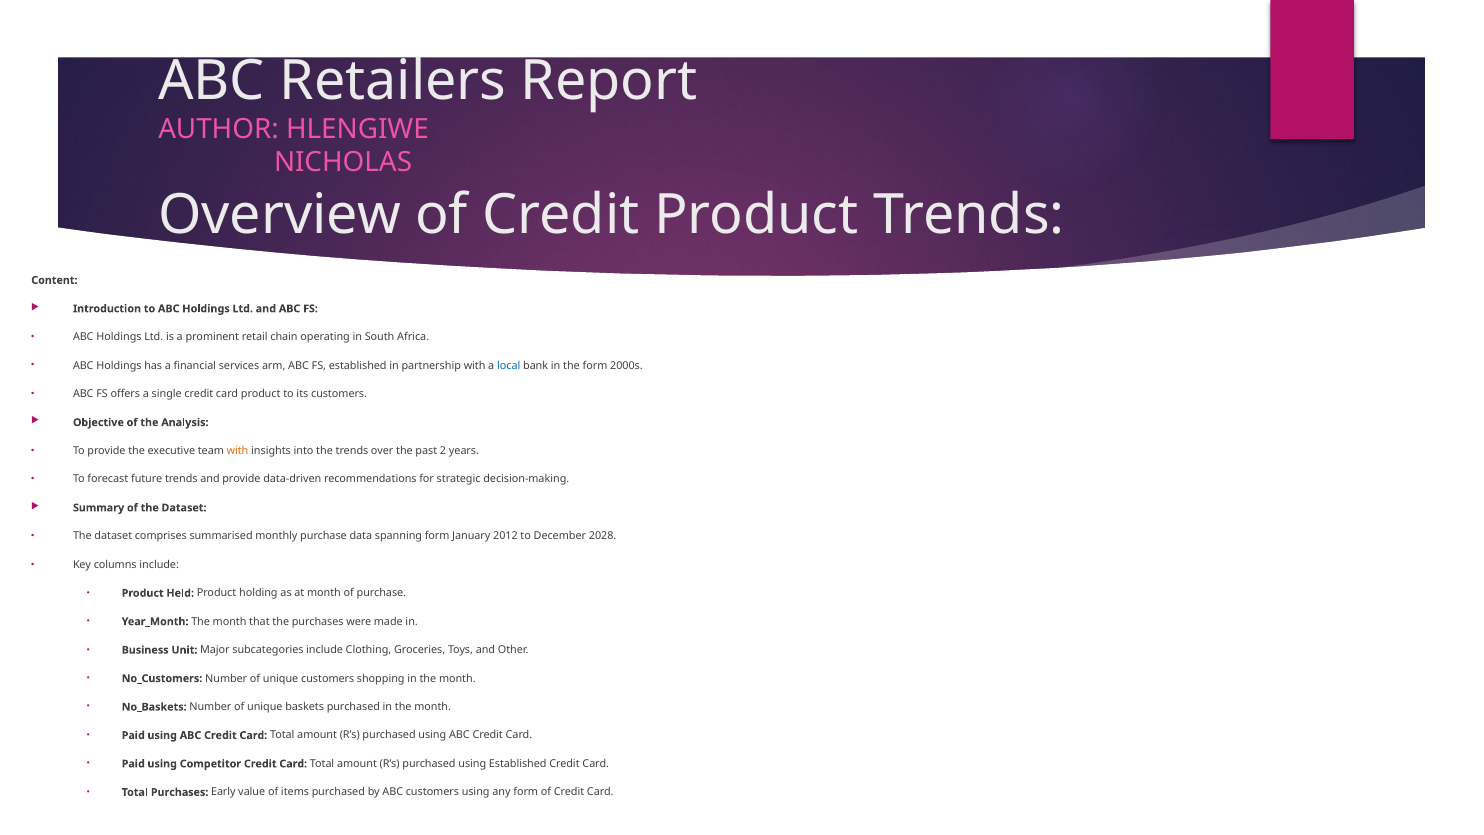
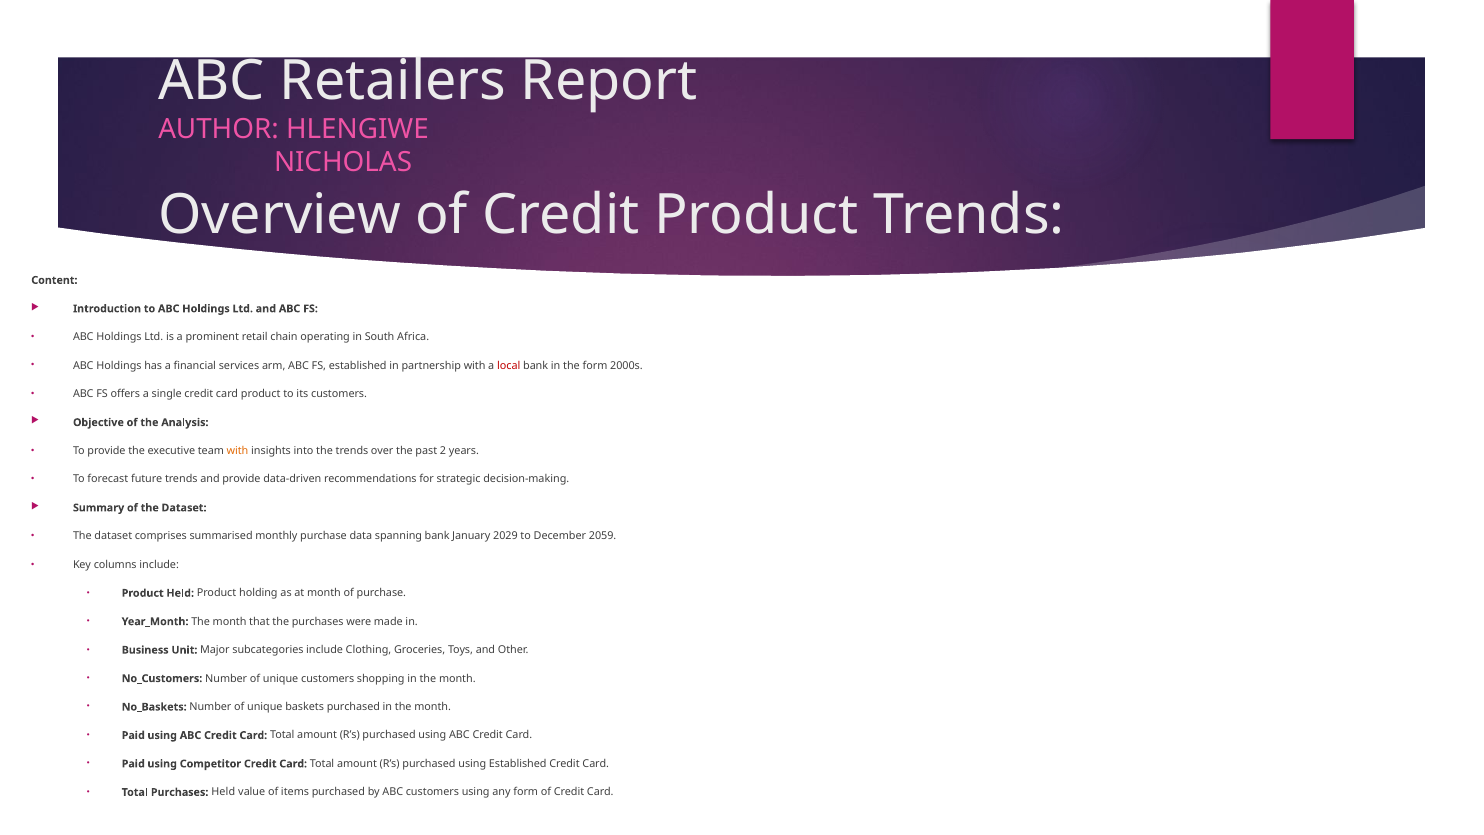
local colour: blue -> red
spanning form: form -> bank
2012: 2012 -> 2029
2028: 2028 -> 2059
Purchases Early: Early -> Held
